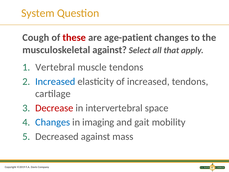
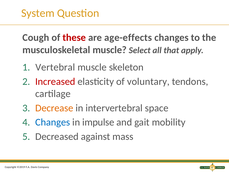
age-patient: age-patient -> age-effects
musculoskeletal against: against -> muscle
muscle tendons: tendons -> skeleton
Increased at (55, 81) colour: blue -> red
of increased: increased -> voluntary
Decrease colour: red -> orange
imaging: imaging -> impulse
